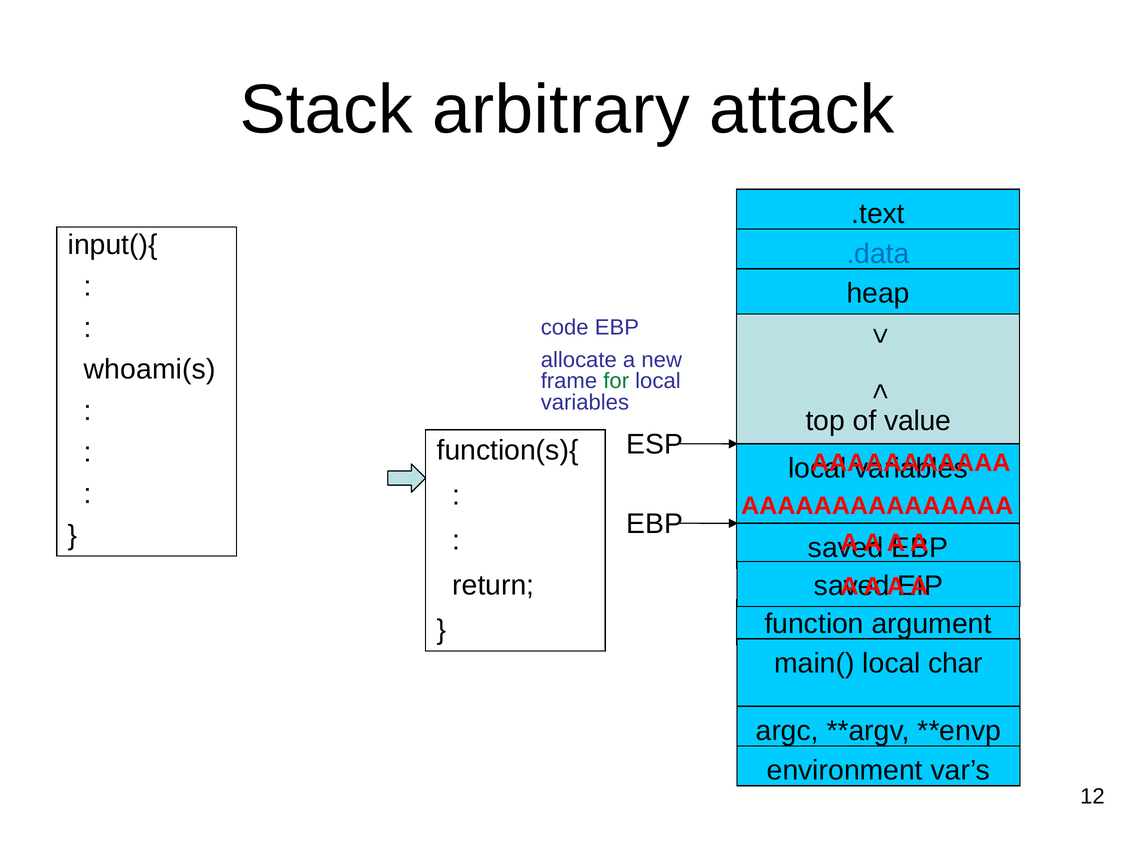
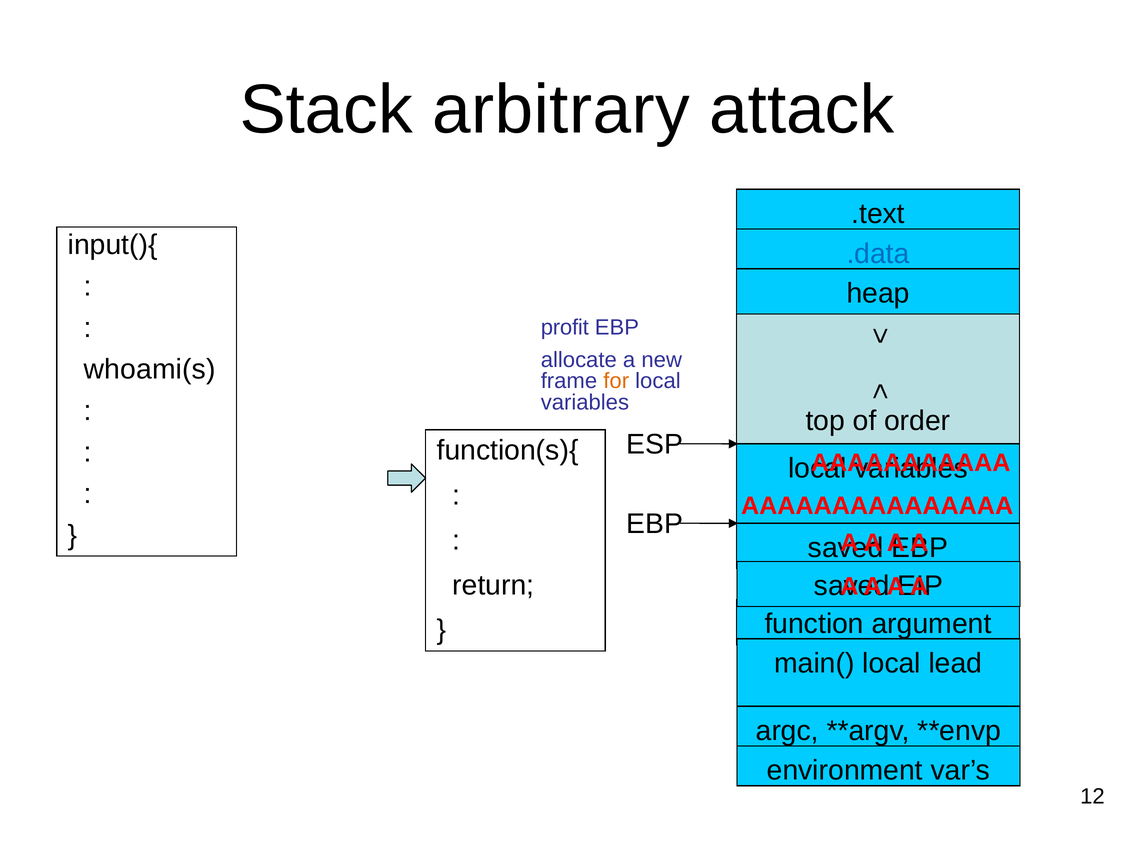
code: code -> profit
for colour: green -> orange
value: value -> order
char: char -> lead
